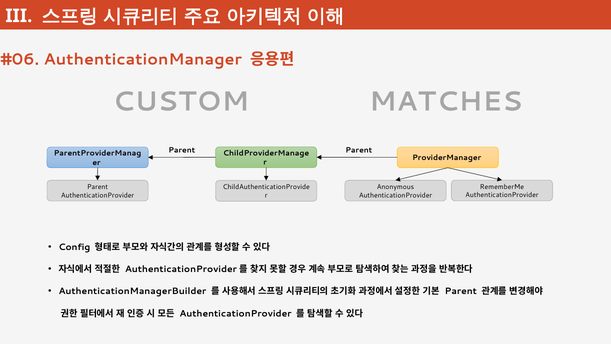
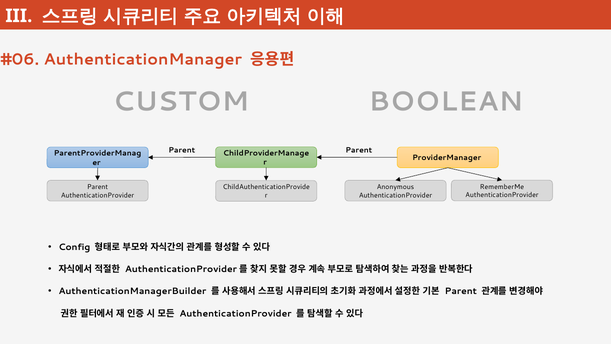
MATCHES: MATCHES -> BOOLEAN
